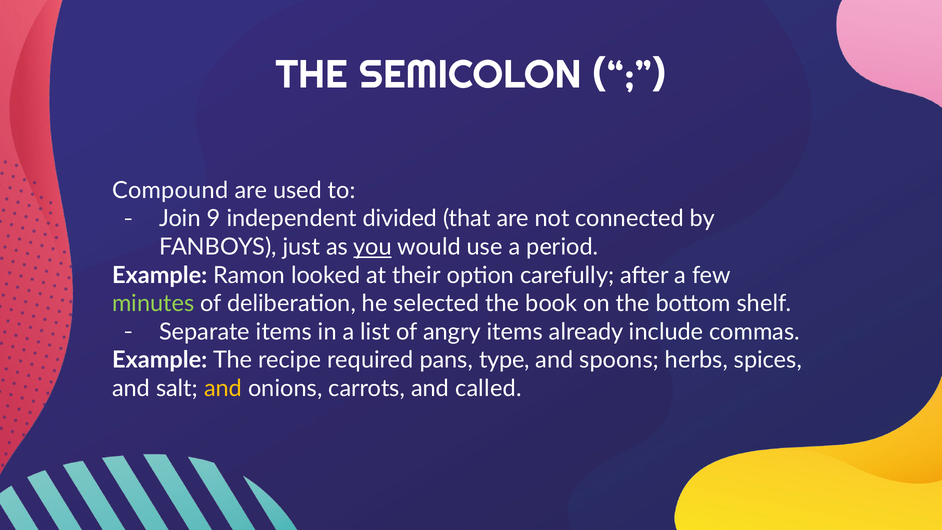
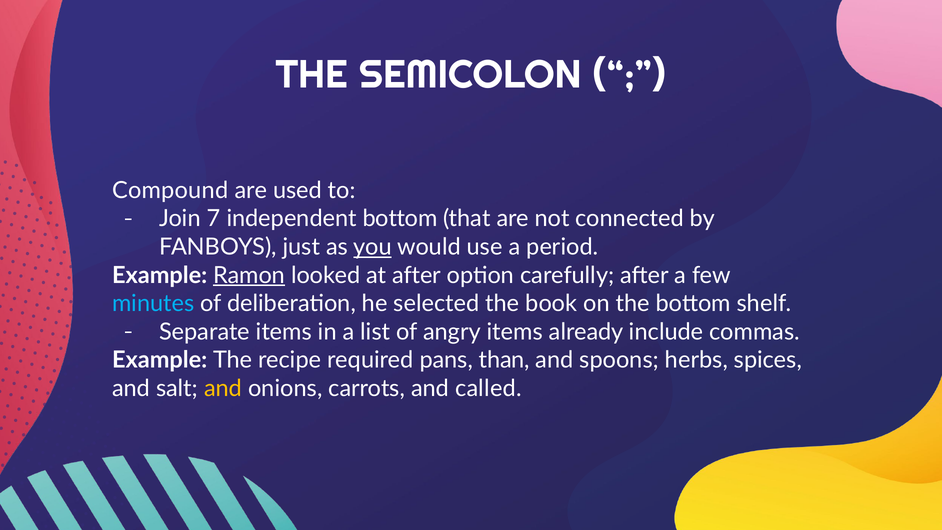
9: 9 -> 7
independent divided: divided -> bottom
Ramon underline: none -> present
at their: their -> after
minutes colour: light green -> light blue
type: type -> than
